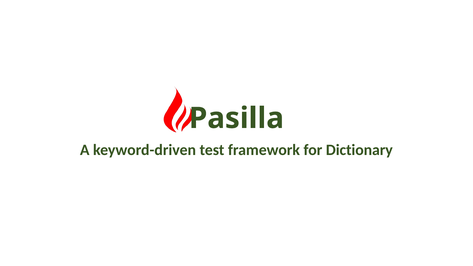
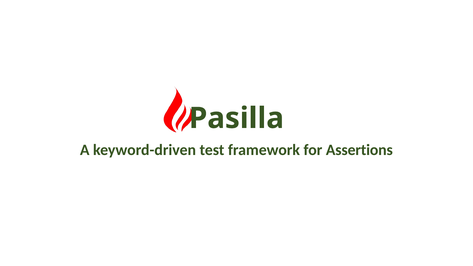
Dictionary: Dictionary -> Assertions
